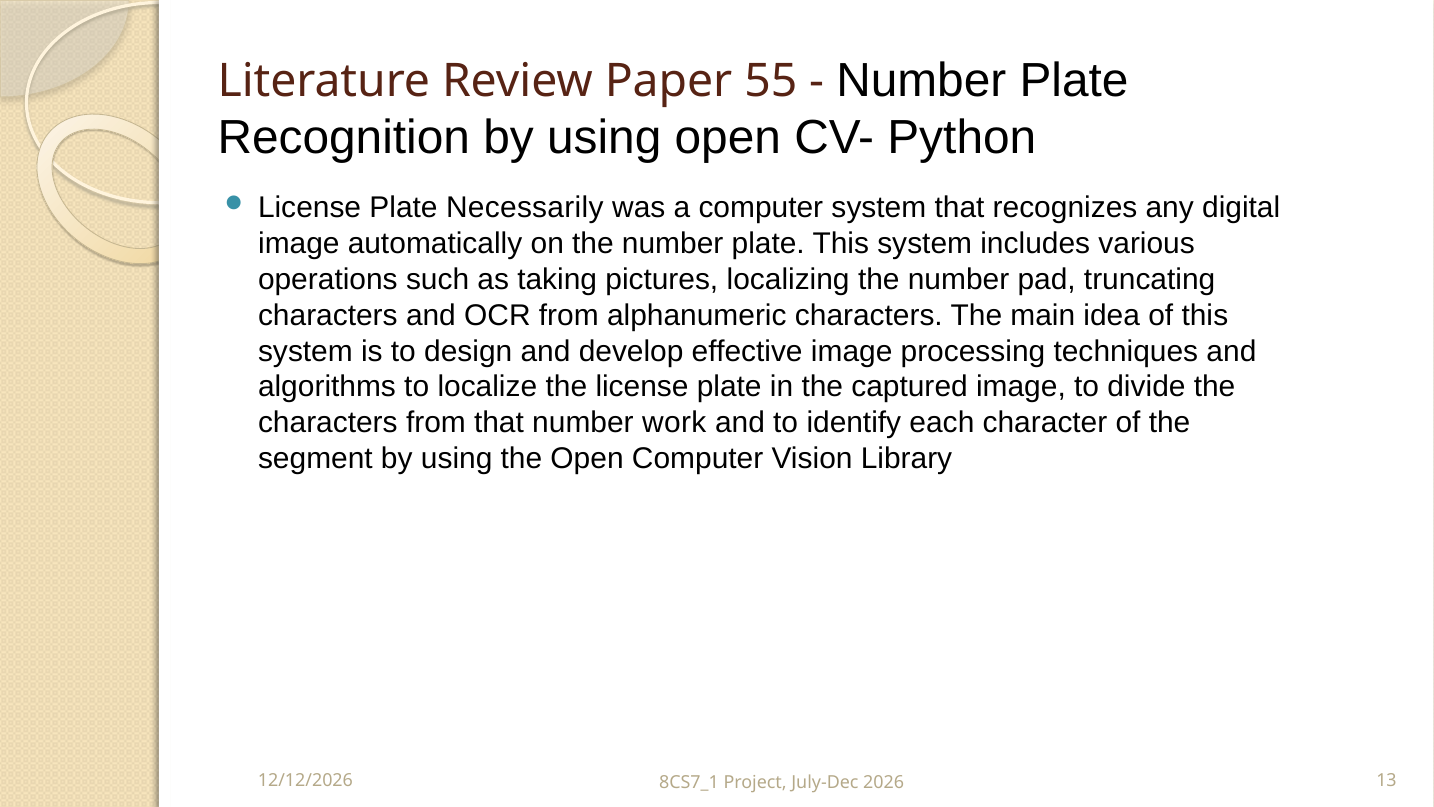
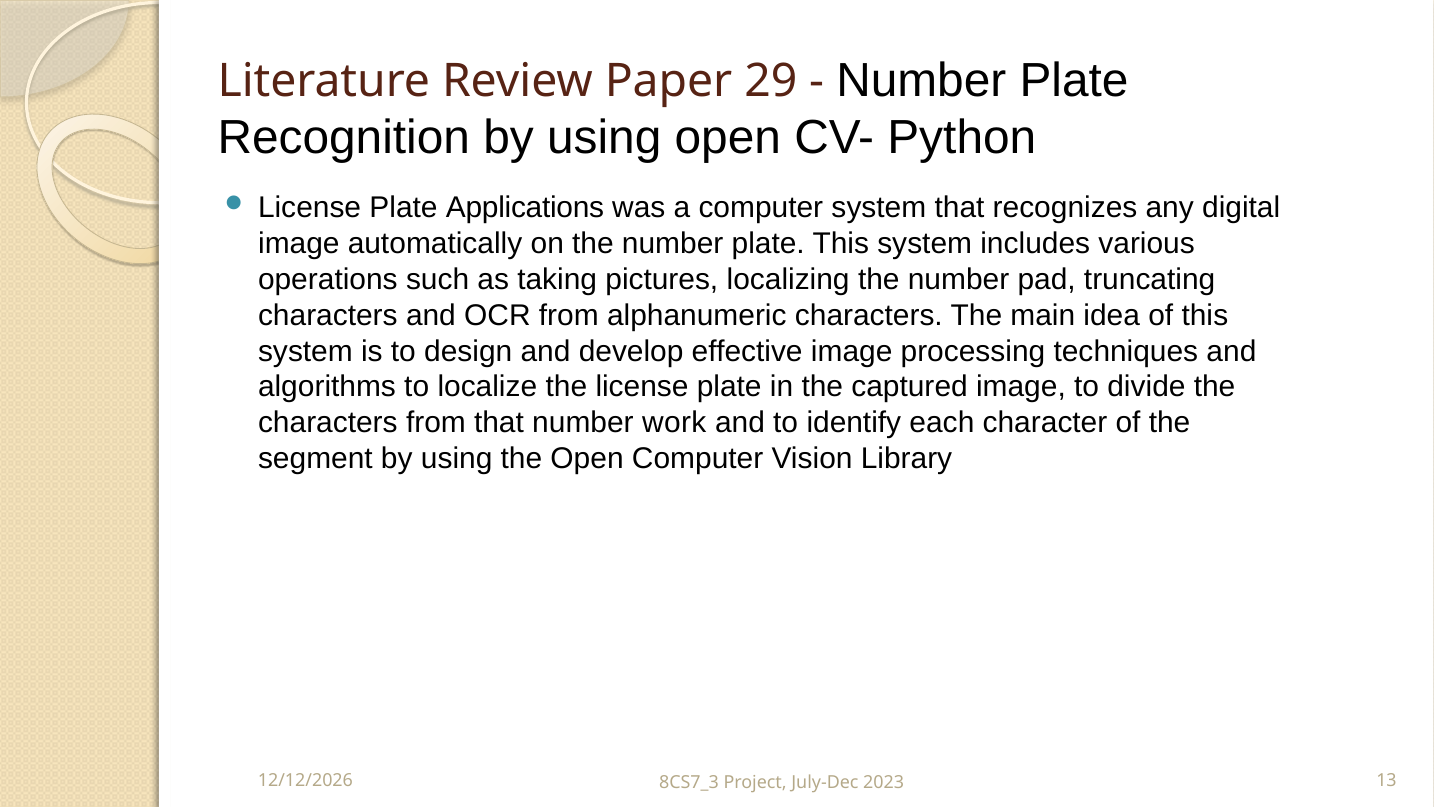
55: 55 -> 29
Necessarily: Necessarily -> Applications
8CS7_1: 8CS7_1 -> 8CS7_3
2026: 2026 -> 2023
